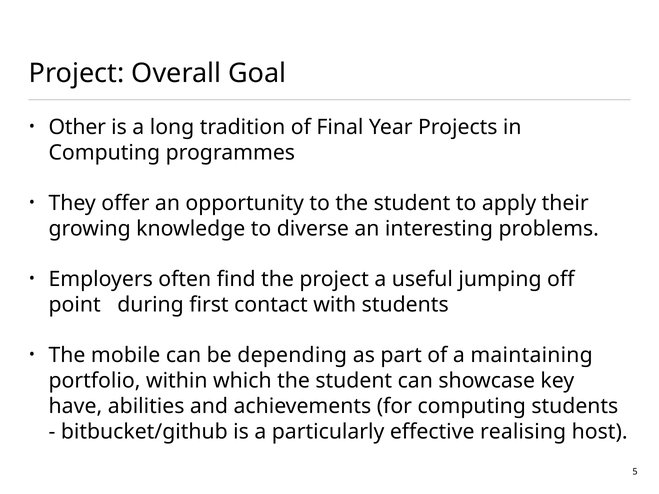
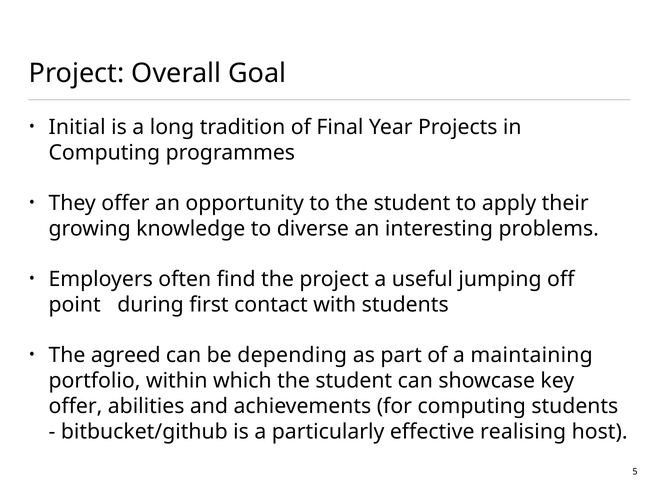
Other: Other -> Initial
mobile: mobile -> agreed
have at (75, 406): have -> offer
